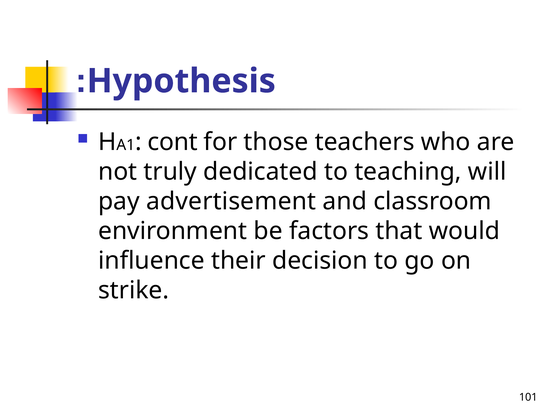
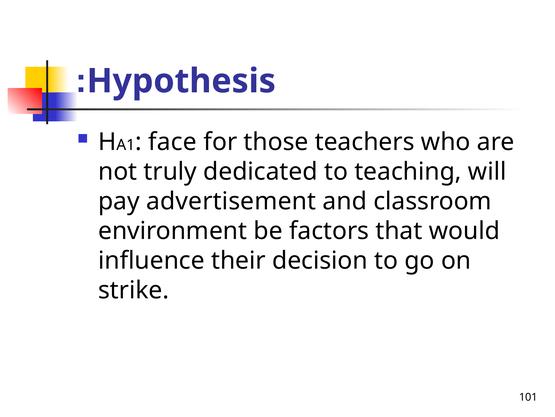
cont: cont -> face
